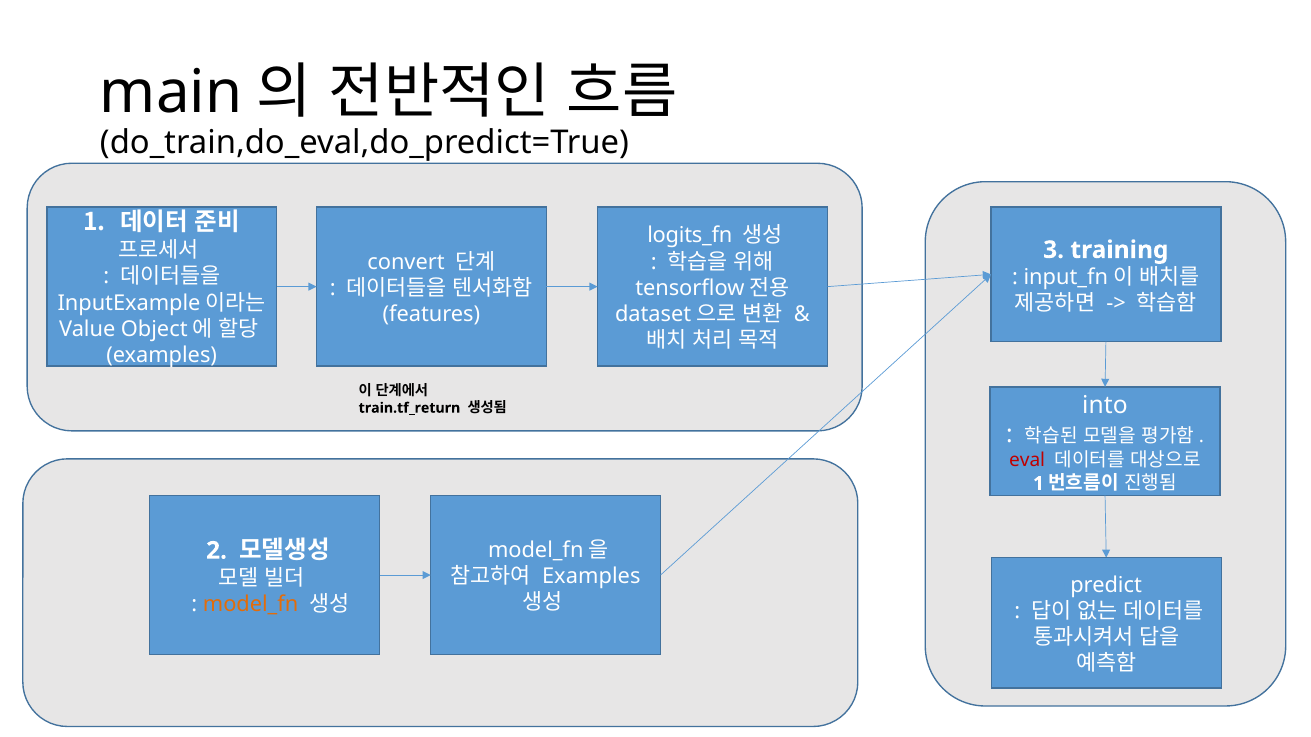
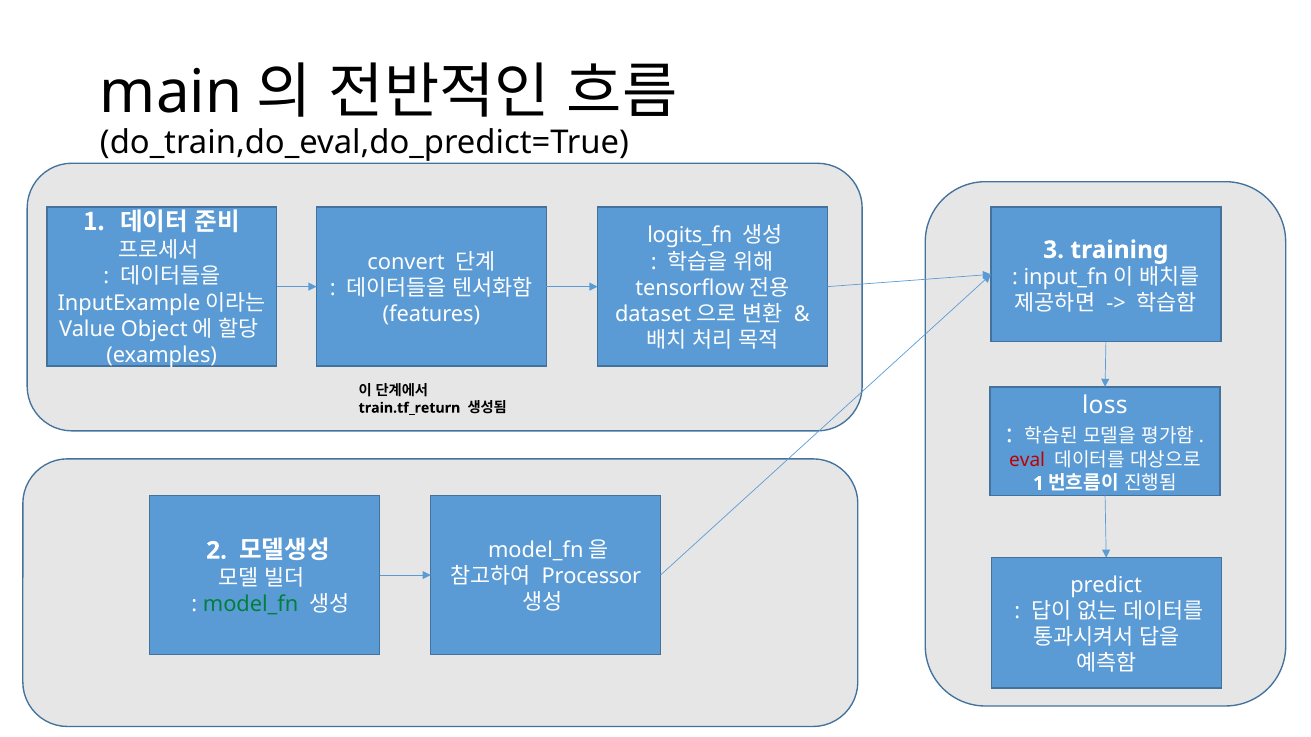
into: into -> loss
Examples at (591, 577): Examples -> Processor
model_fn colour: orange -> green
